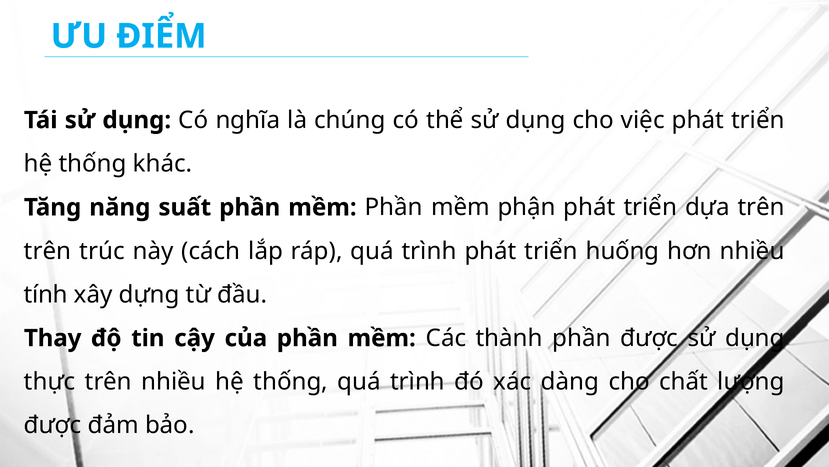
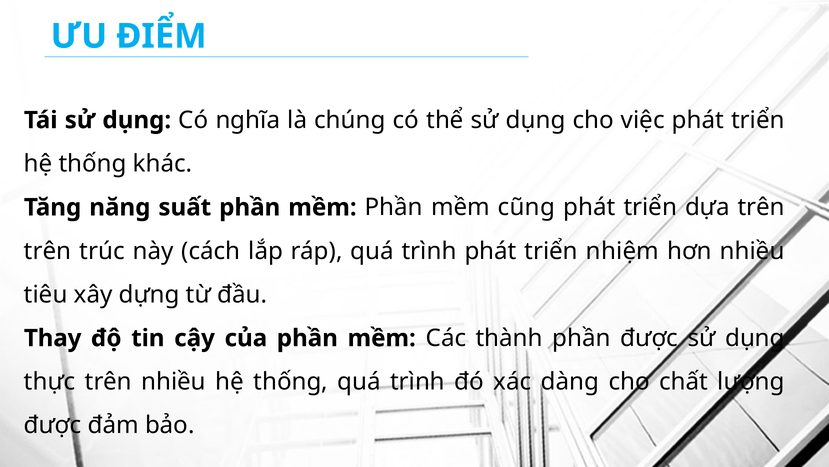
phận: phận -> cũng
huống: huống -> nhiệm
tính: tính -> tiêu
